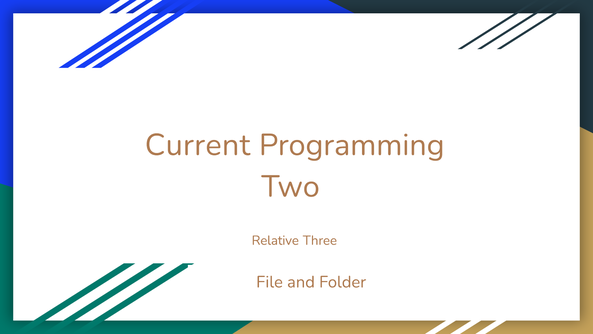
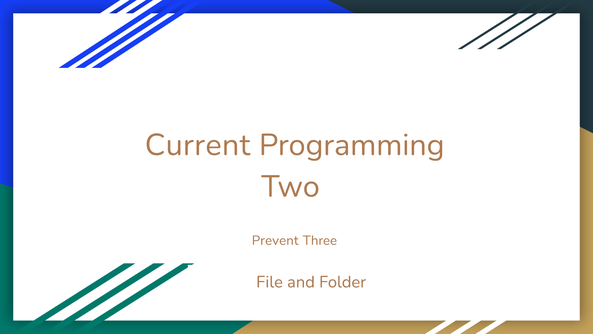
Relative: Relative -> Prevent
